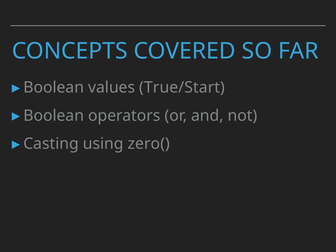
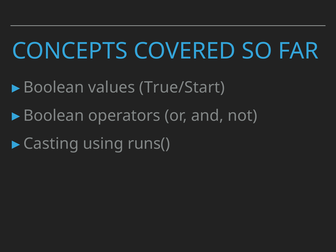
zero(: zero( -> runs(
